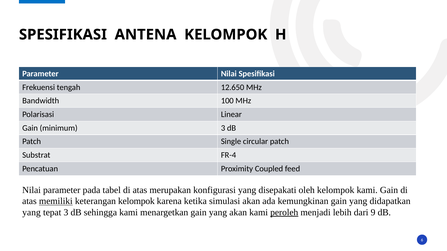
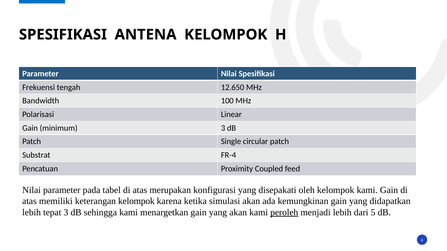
memiliki underline: present -> none
yang at (31, 213): yang -> lebih
9: 9 -> 5
